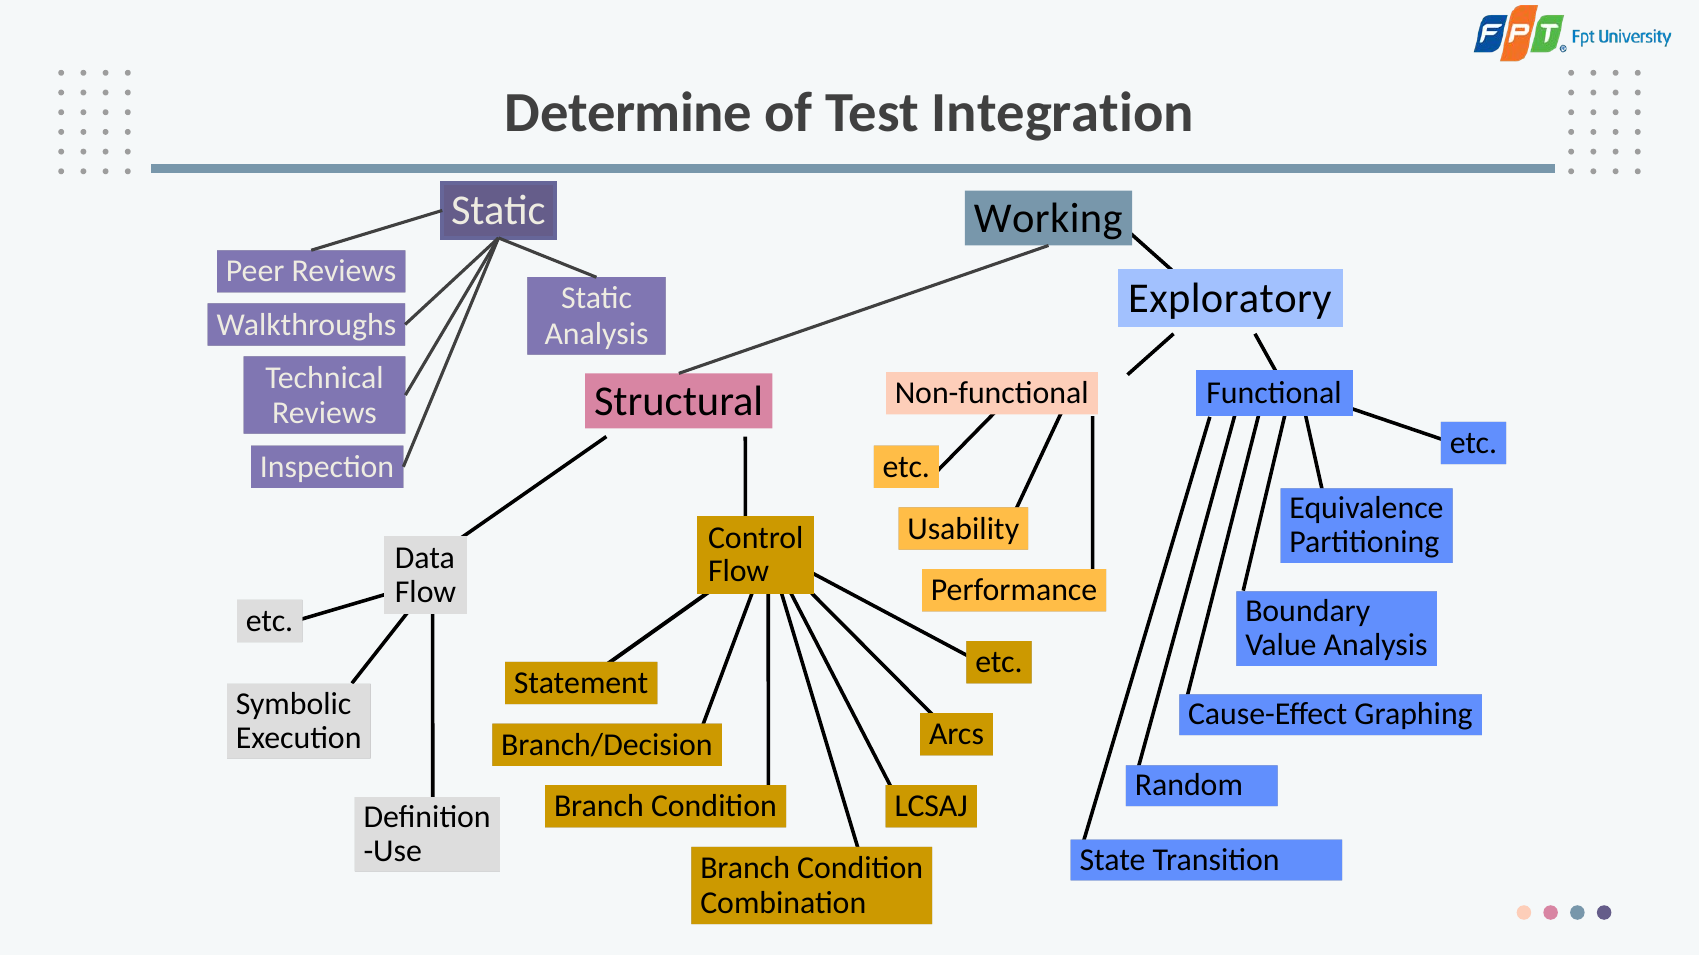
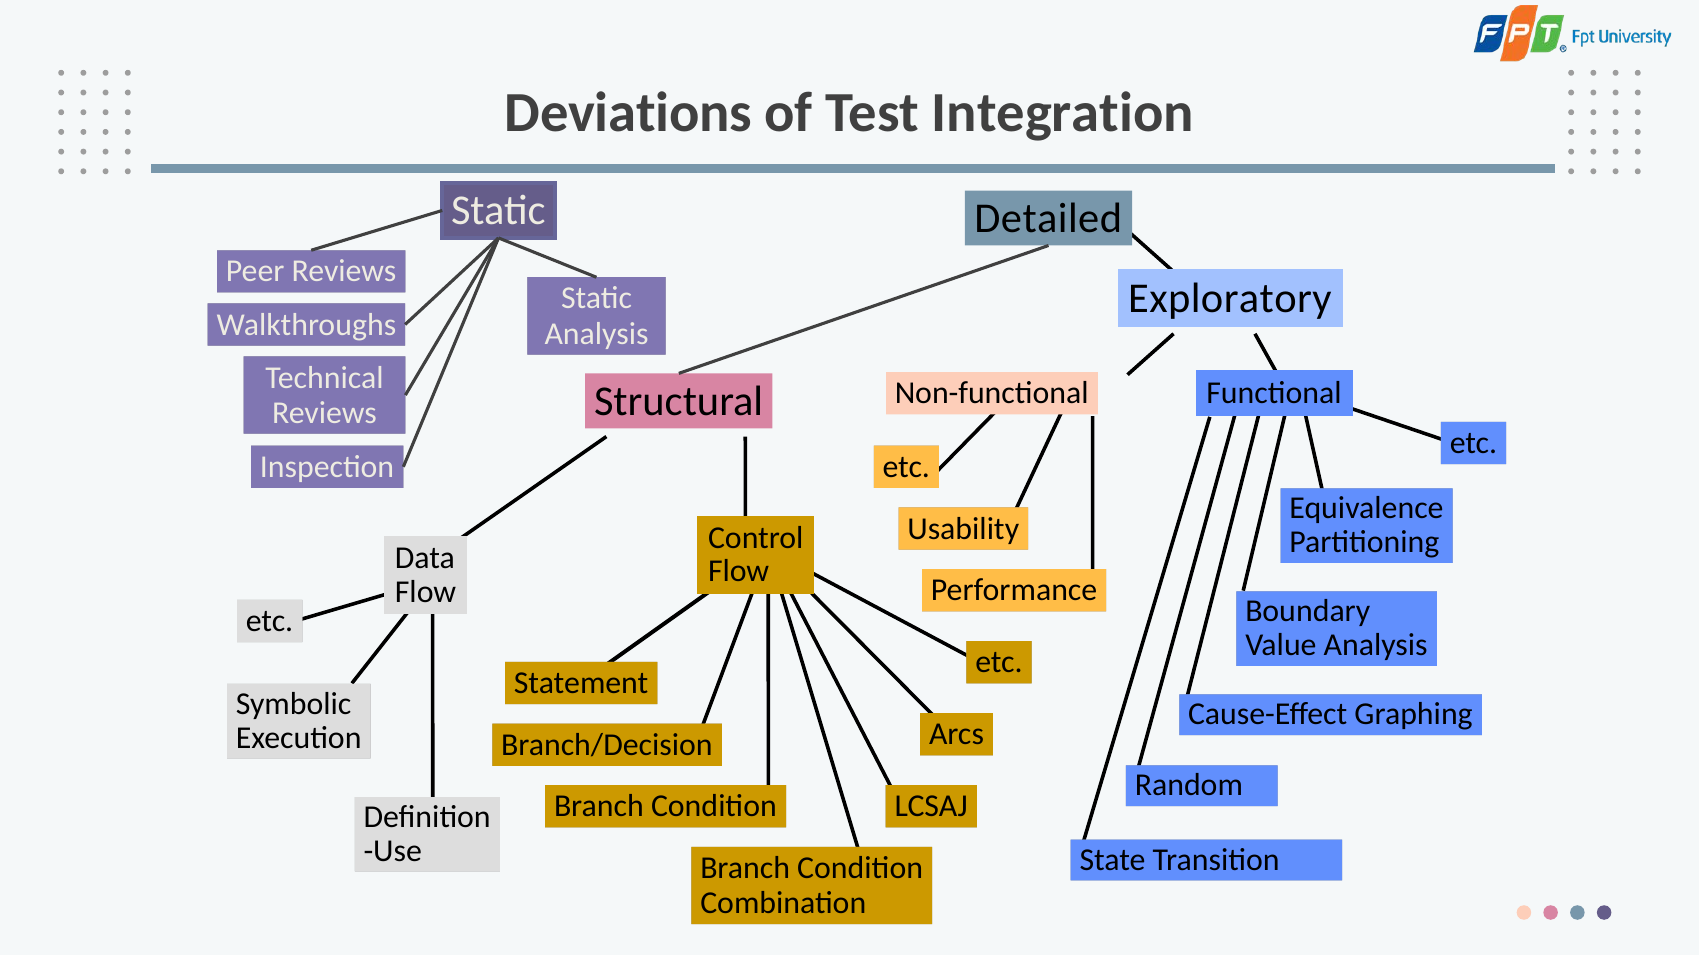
Determine: Determine -> Deviations
Working: Working -> Detailed
